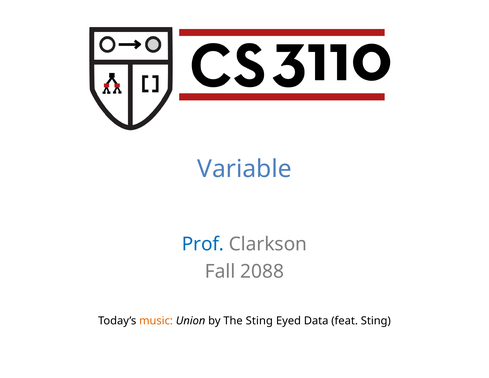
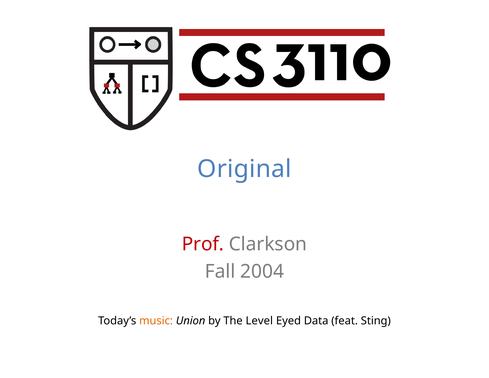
Variable: Variable -> Original
Prof colour: blue -> red
2088: 2088 -> 2004
The Sting: Sting -> Level
